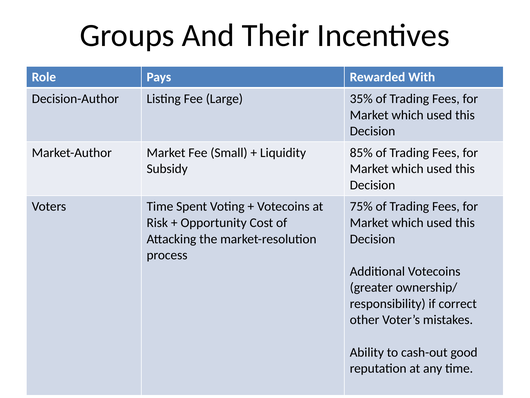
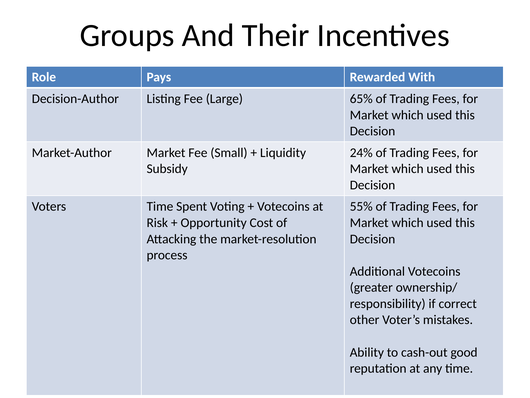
35%: 35% -> 65%
85%: 85% -> 24%
75%: 75% -> 55%
